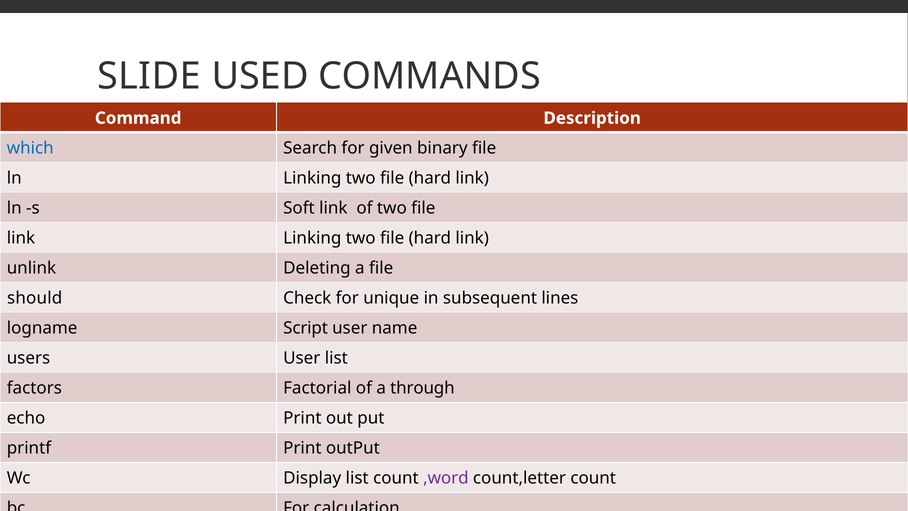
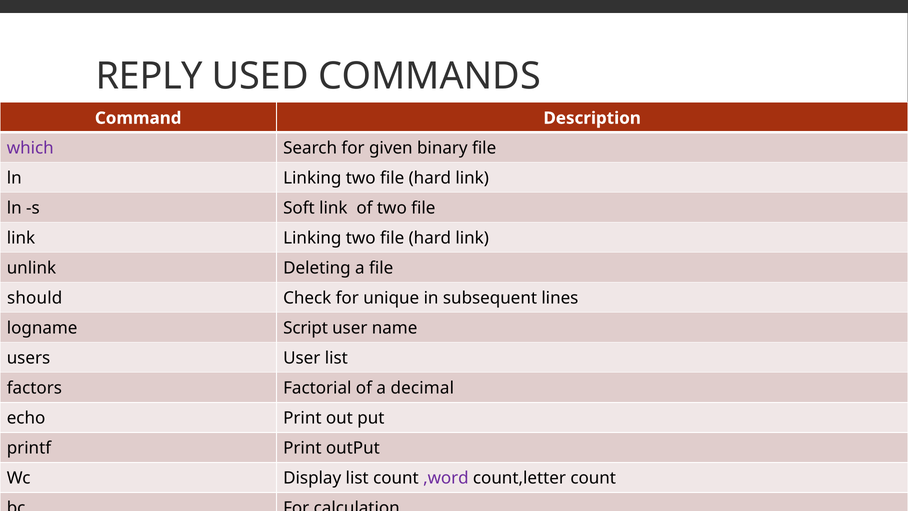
SLIDE: SLIDE -> REPLY
which colour: blue -> purple
through: through -> decimal
